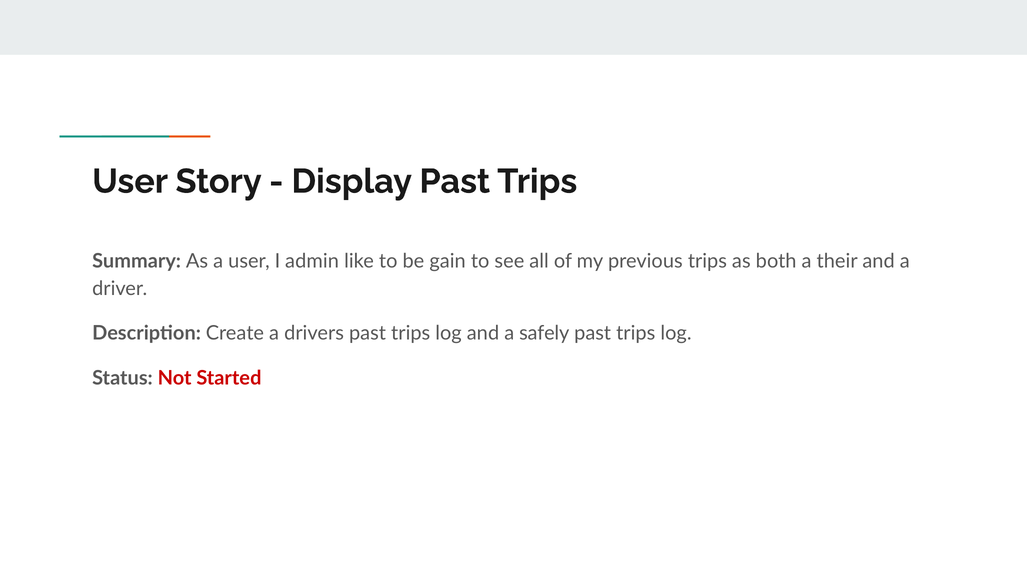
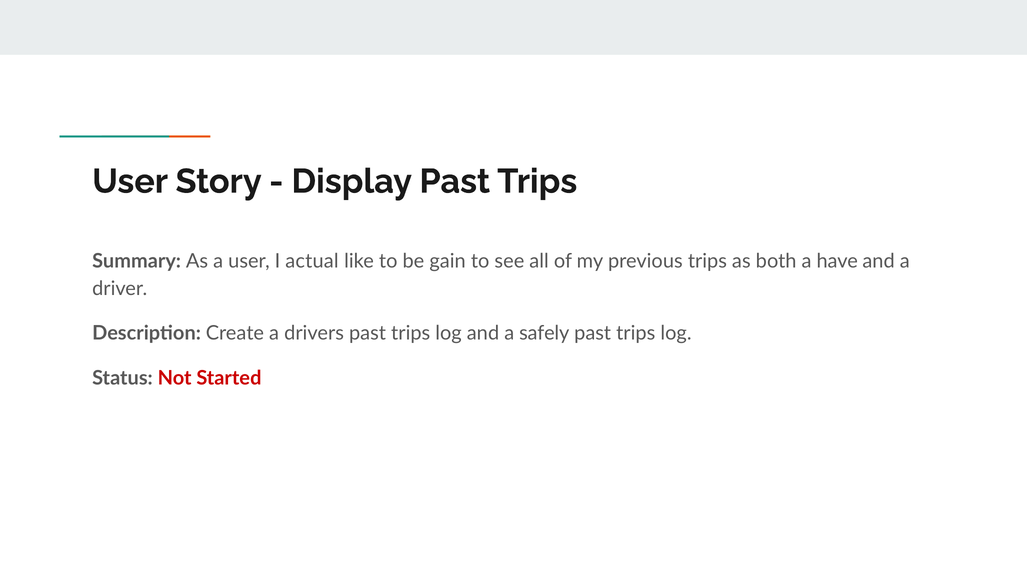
admin: admin -> actual
their: their -> have
